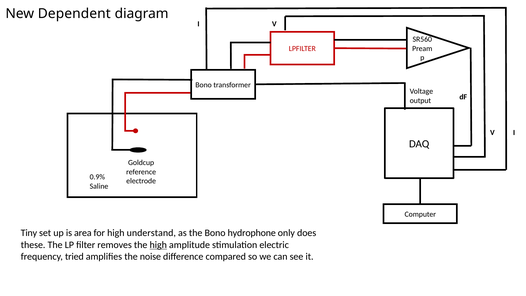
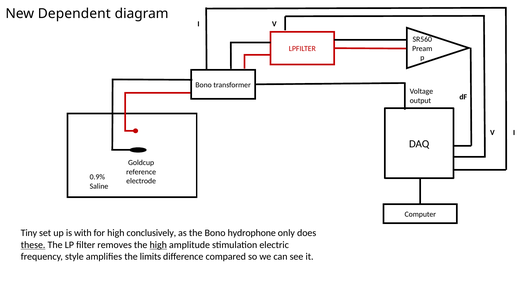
area: area -> with
understand: understand -> conclusively
these underline: none -> present
tried: tried -> style
noise: noise -> limits
